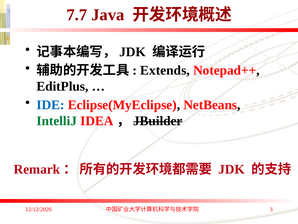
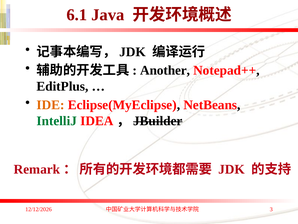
7.7: 7.7 -> 6.1
Extends: Extends -> Another
IDE colour: blue -> orange
